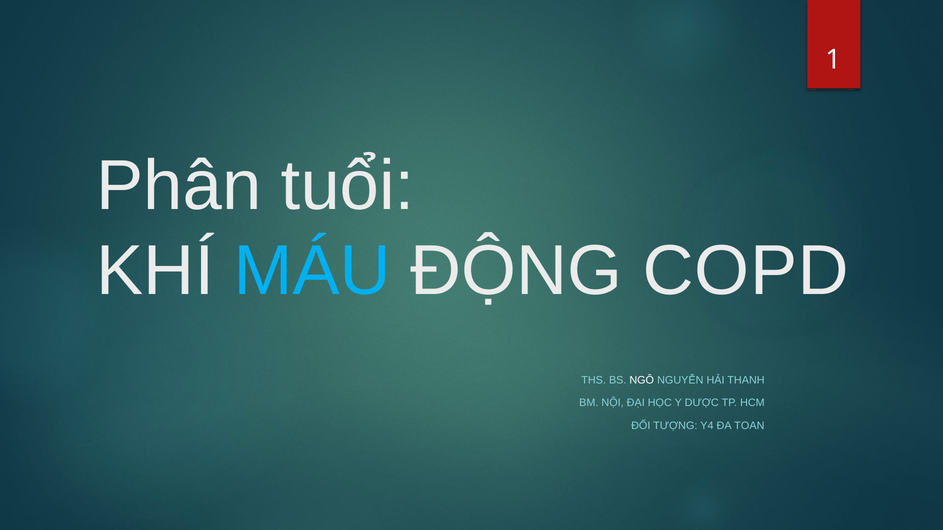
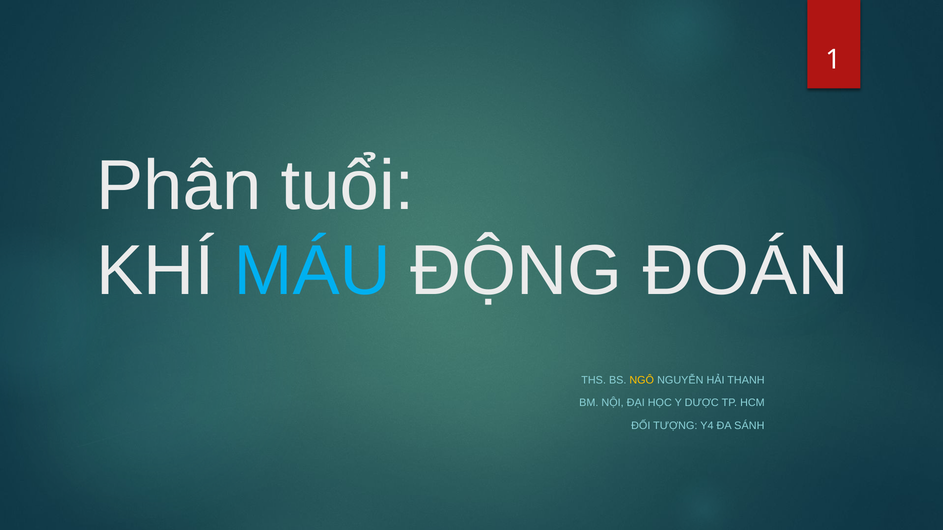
COPD: COPD -> ĐOÁN
NGÔ colour: white -> yellow
TOAN: TOAN -> SÁNH
